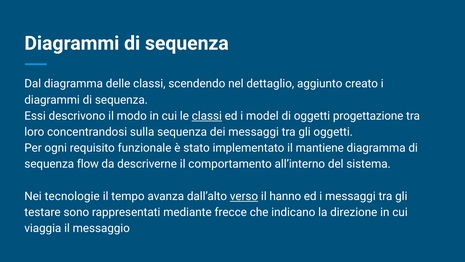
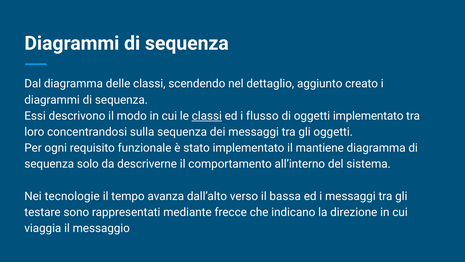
model: model -> flusso
oggetti progettazione: progettazione -> implementato
flow: flow -> solo
verso underline: present -> none
hanno: hanno -> bassa
